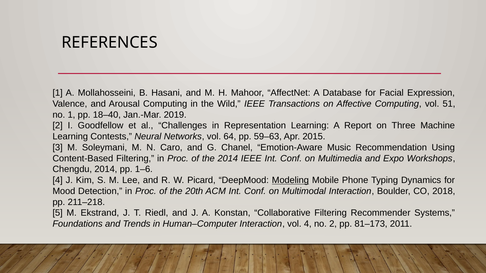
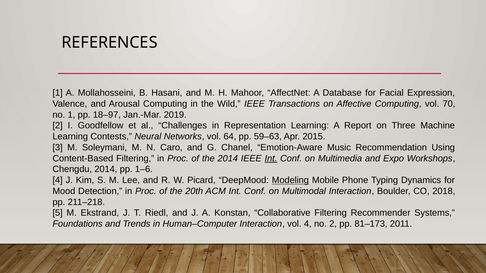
51: 51 -> 70
18–40: 18–40 -> 18–97
Int at (271, 159) underline: none -> present
